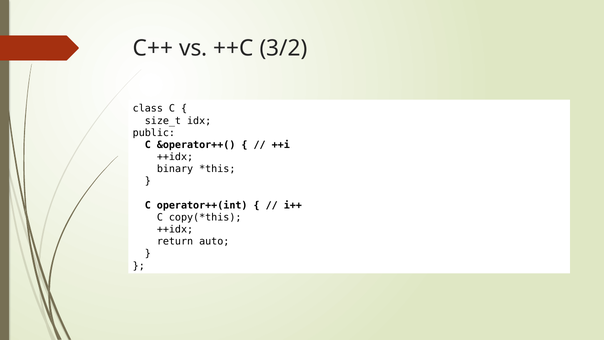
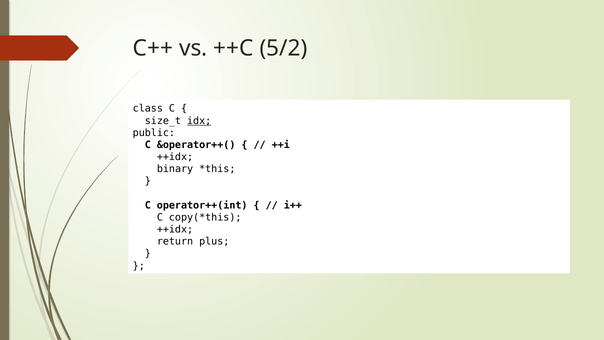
3/2: 3/2 -> 5/2
idx underline: none -> present
auto: auto -> plus
